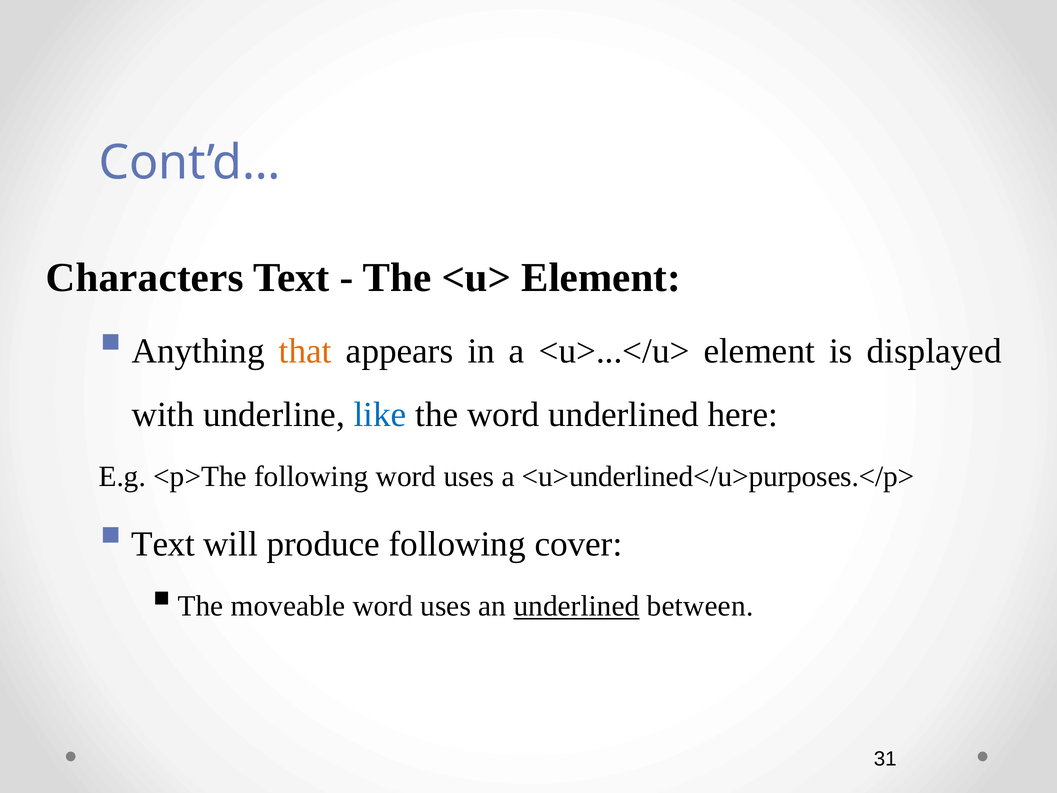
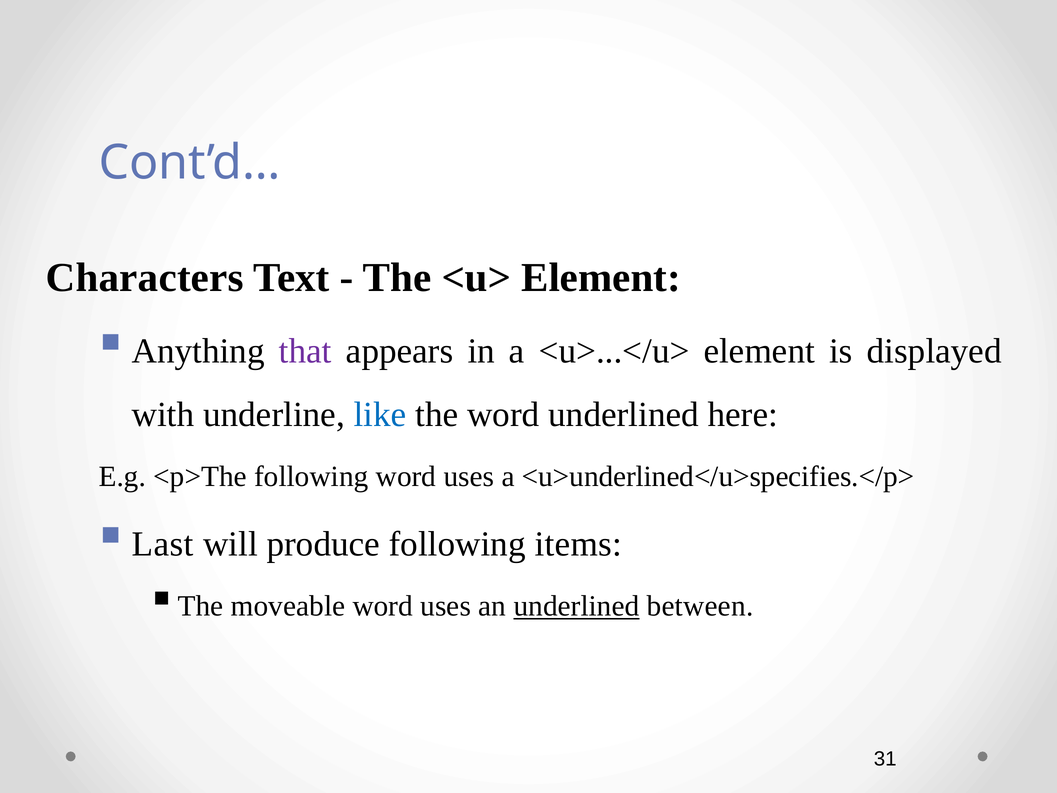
that colour: orange -> purple
<u>underlined</u>purposes.</p>: <u>underlined</u>purposes.</p> -> <u>underlined</u>specifies.</p>
Text at (163, 544): Text -> Last
cover: cover -> items
